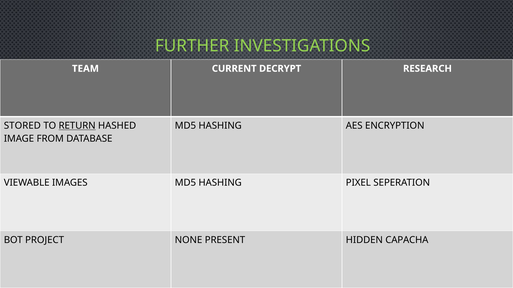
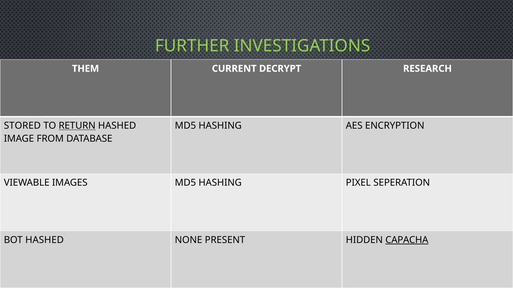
TEAM: TEAM -> THEM
BOT PROJECT: PROJECT -> HASHED
CAPACHA underline: none -> present
